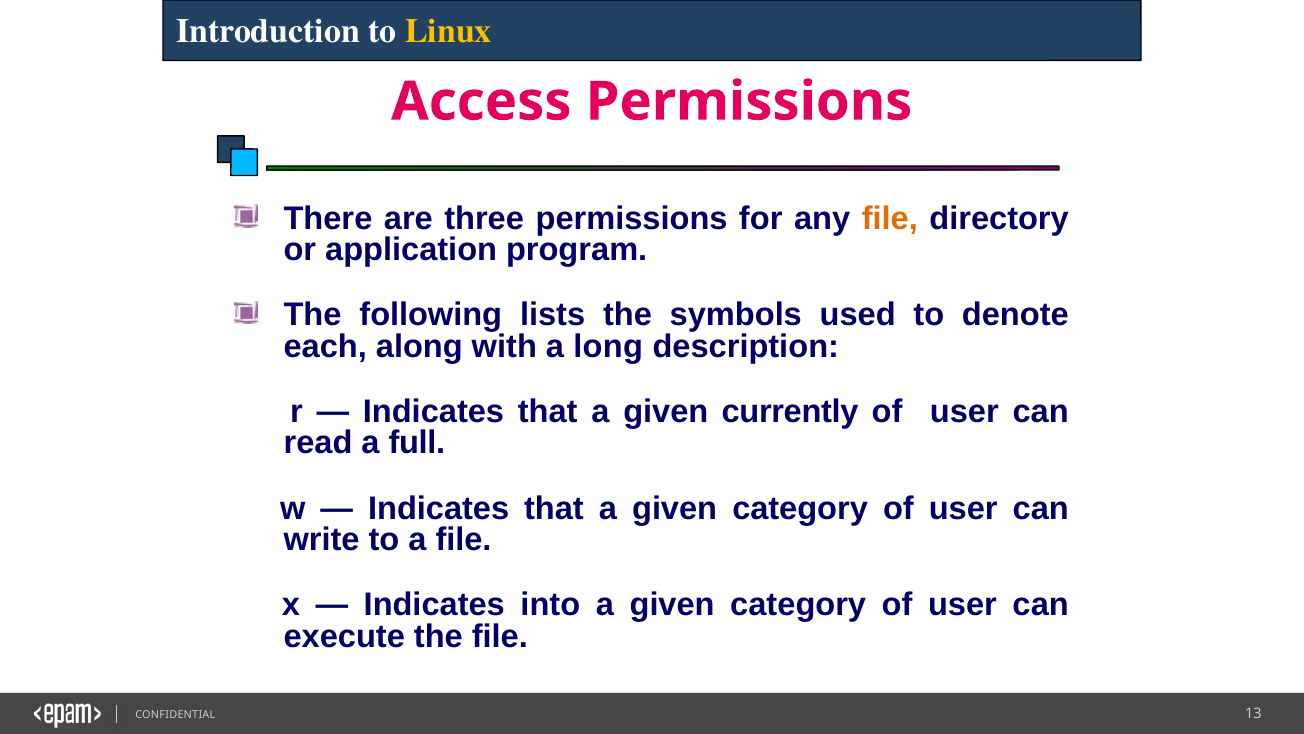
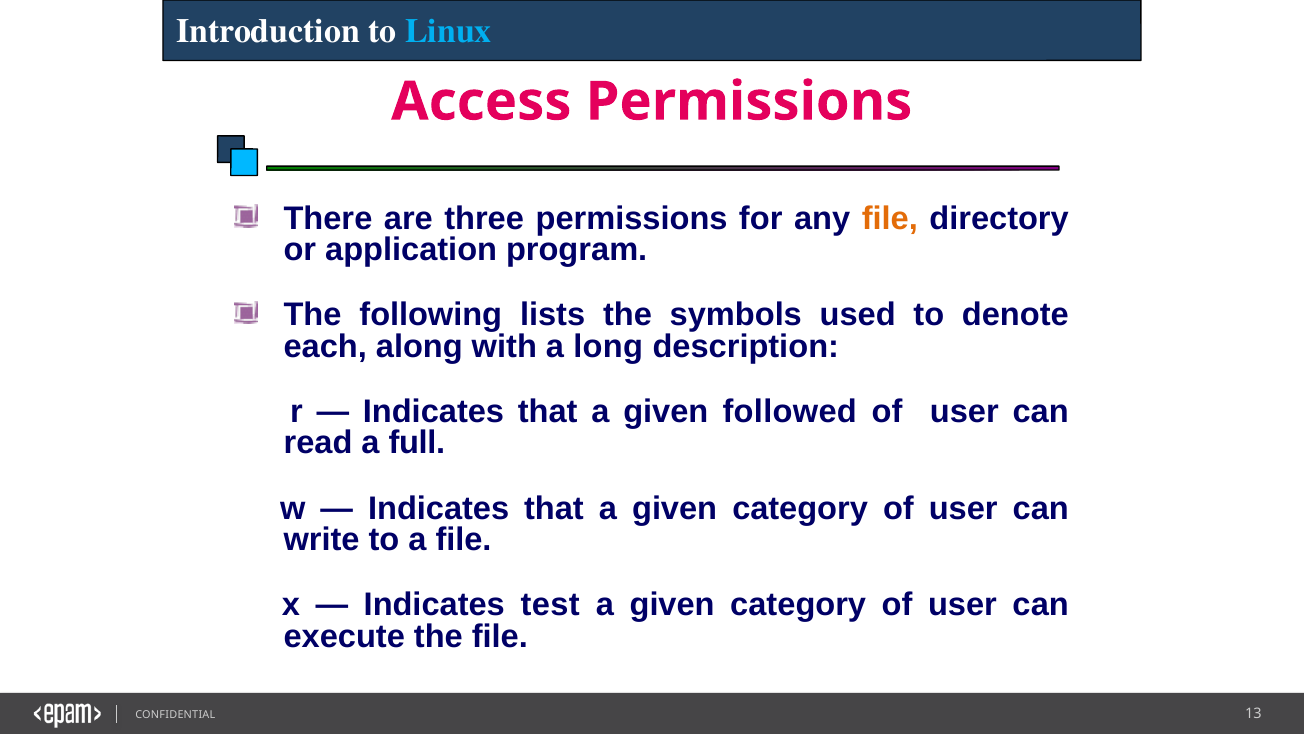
Linux colour: yellow -> light blue
currently: currently -> followed
into: into -> test
